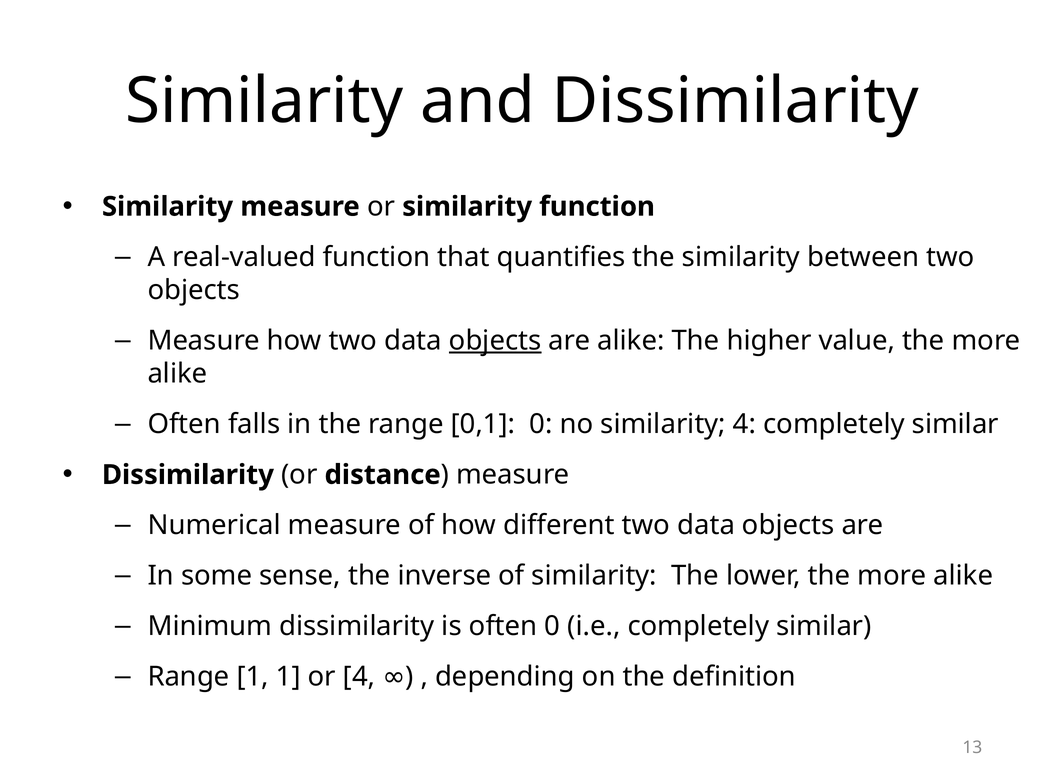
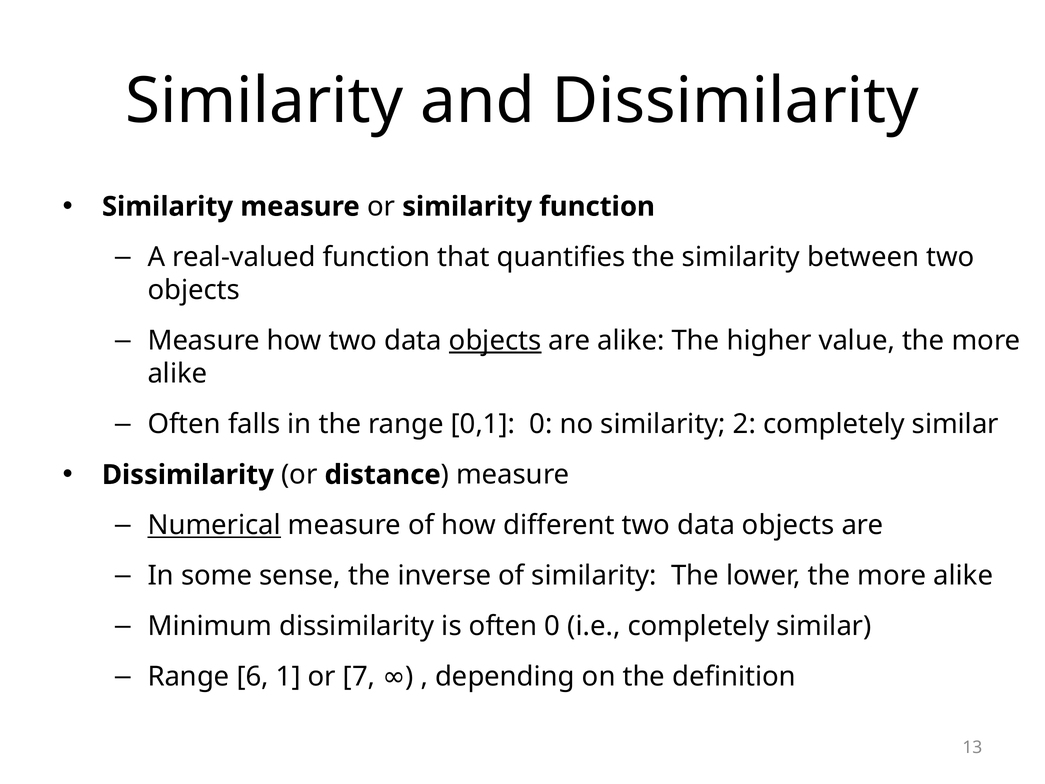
similarity 4: 4 -> 2
Numerical underline: none -> present
Range 1: 1 -> 6
or 4: 4 -> 7
